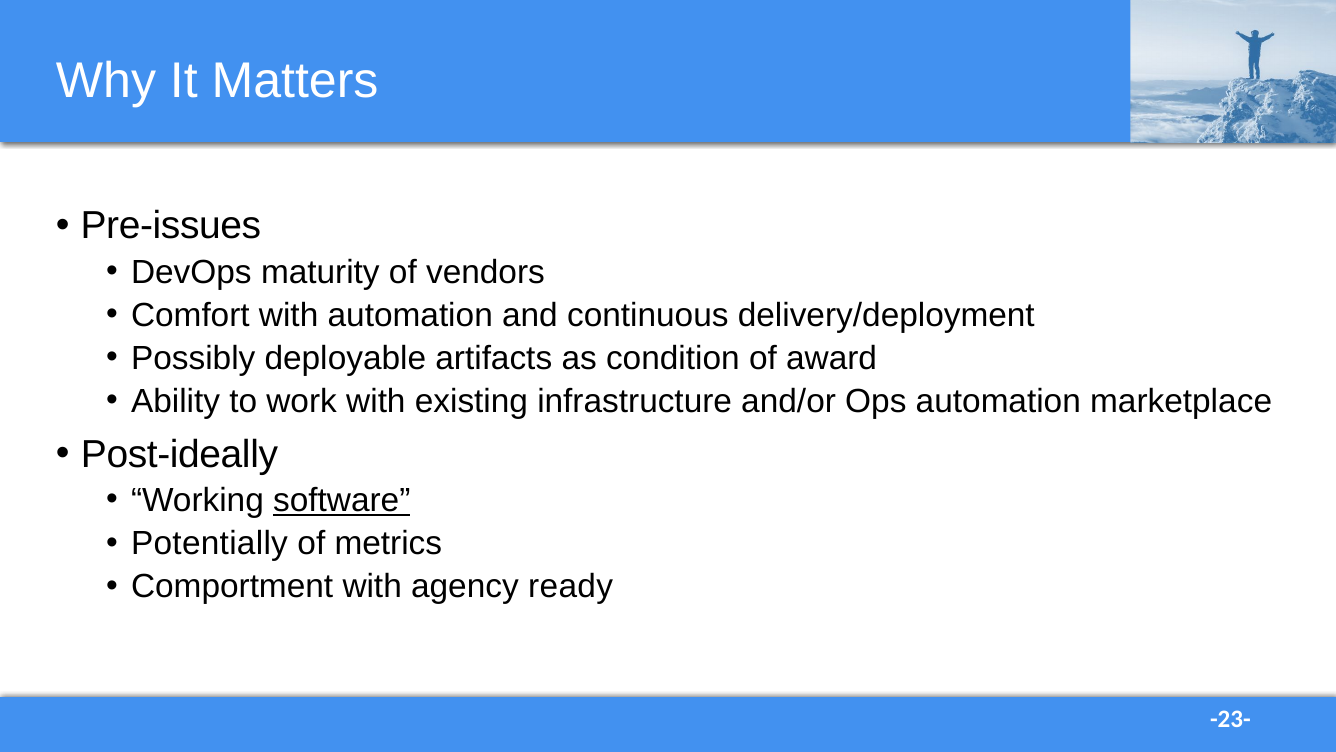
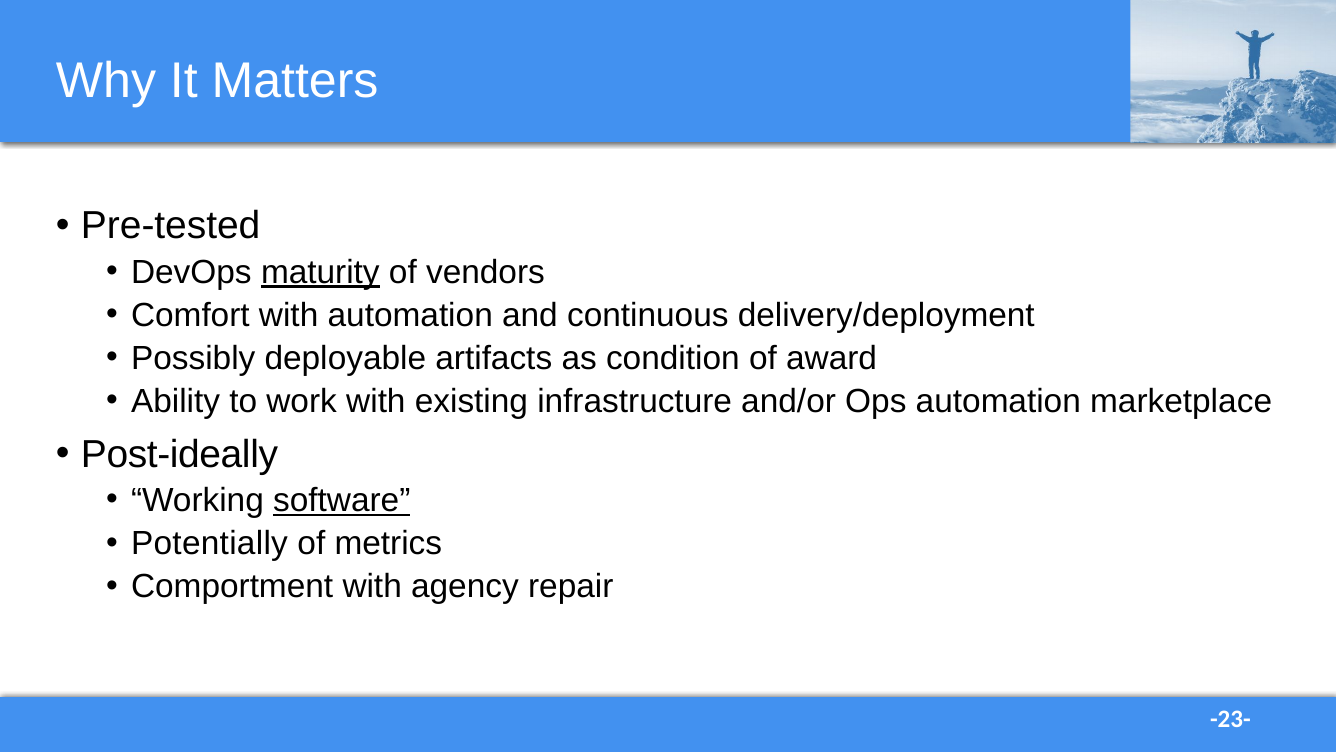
Pre-issues: Pre-issues -> Pre-tested
maturity underline: none -> present
ready: ready -> repair
